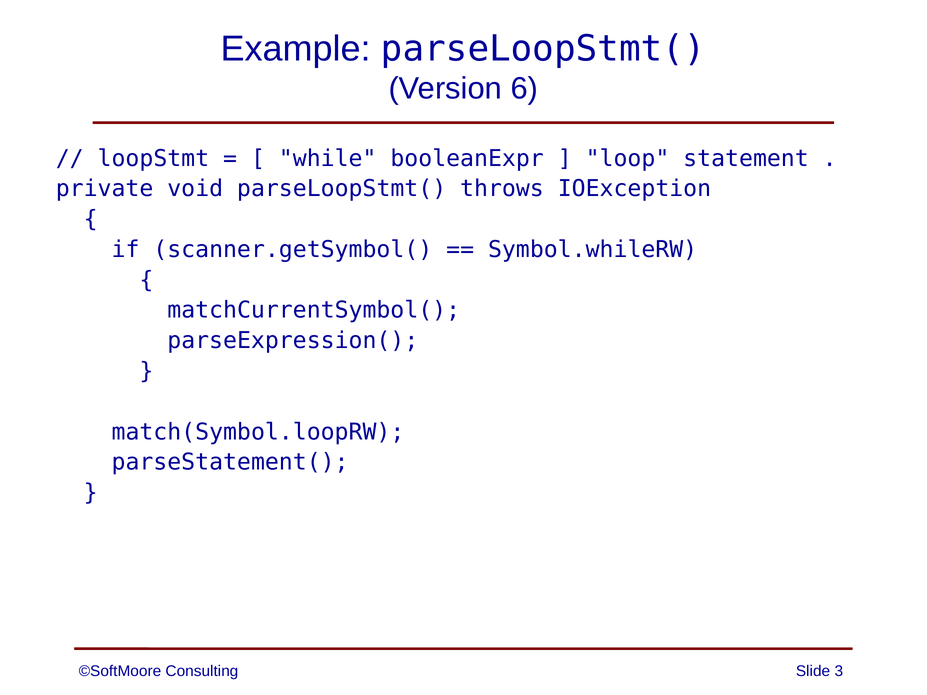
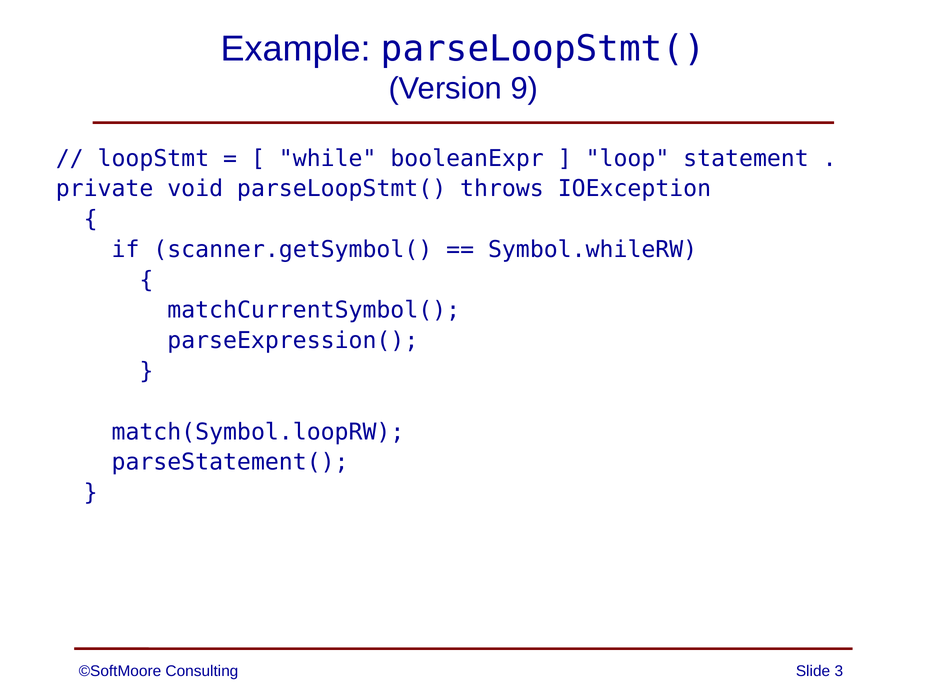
6: 6 -> 9
